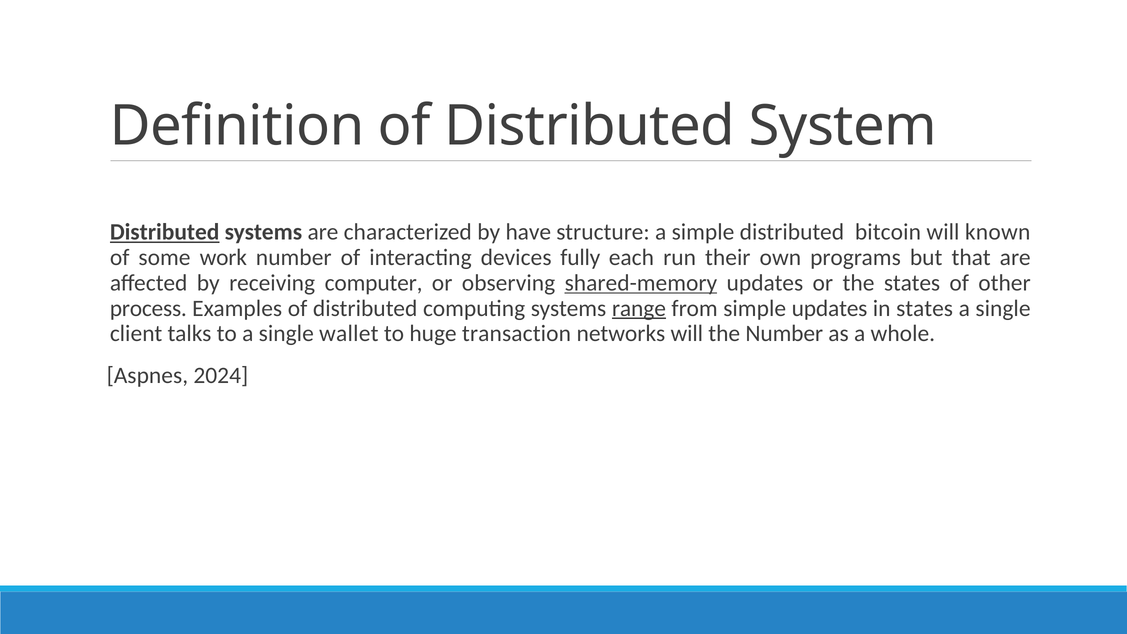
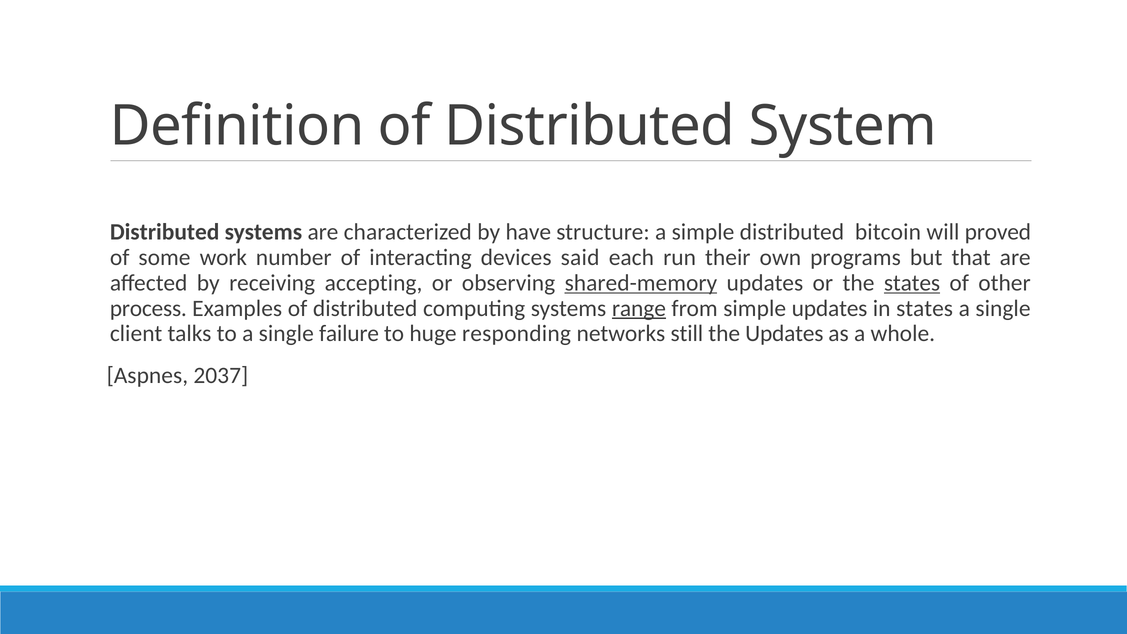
Distributed at (165, 232) underline: present -> none
known: known -> proved
fully: fully -> said
computer: computer -> accepting
states at (912, 283) underline: none -> present
wallet: wallet -> failure
transaction: transaction -> responding
networks will: will -> still
the Number: Number -> Updates
2024: 2024 -> 2037
